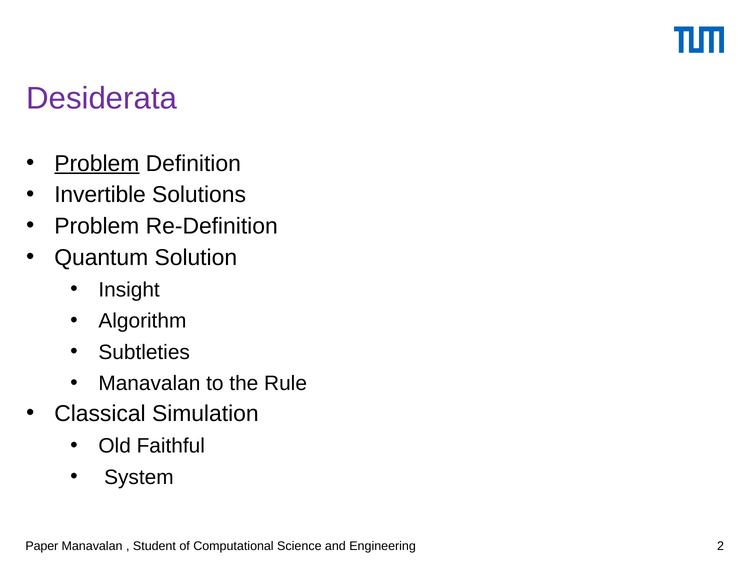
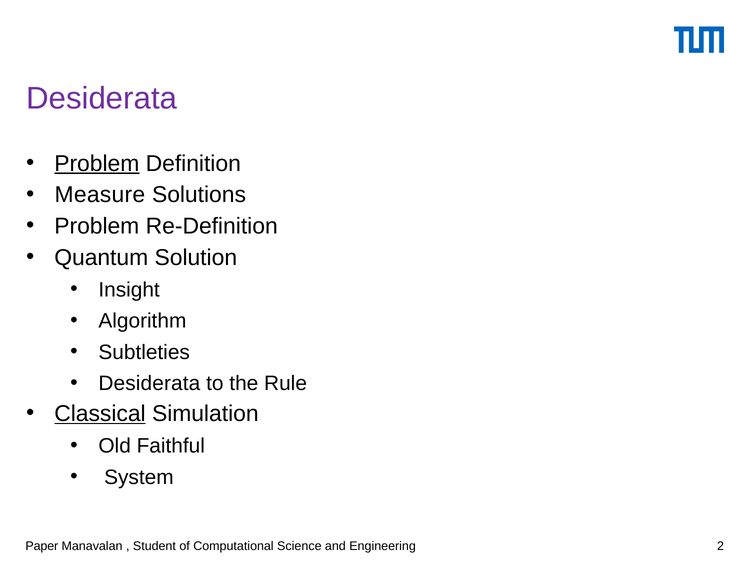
Invertible: Invertible -> Measure
Manavalan at (149, 384): Manavalan -> Desiderata
Classical underline: none -> present
